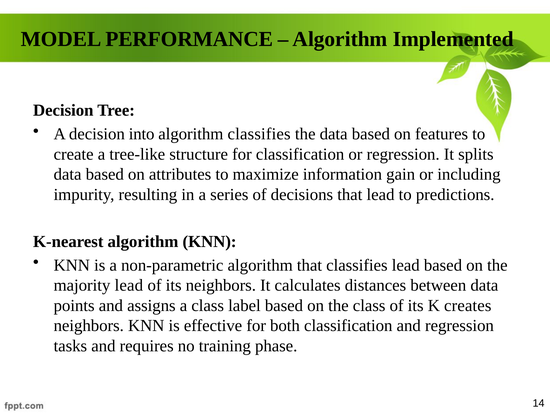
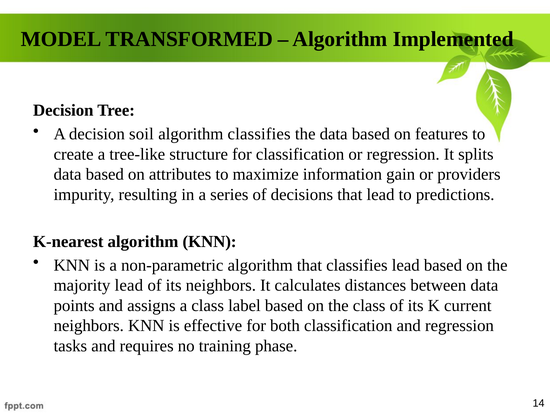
PERFORMANCE: PERFORMANCE -> TRANSFORMED
into: into -> soil
including: including -> providers
creates: creates -> current
